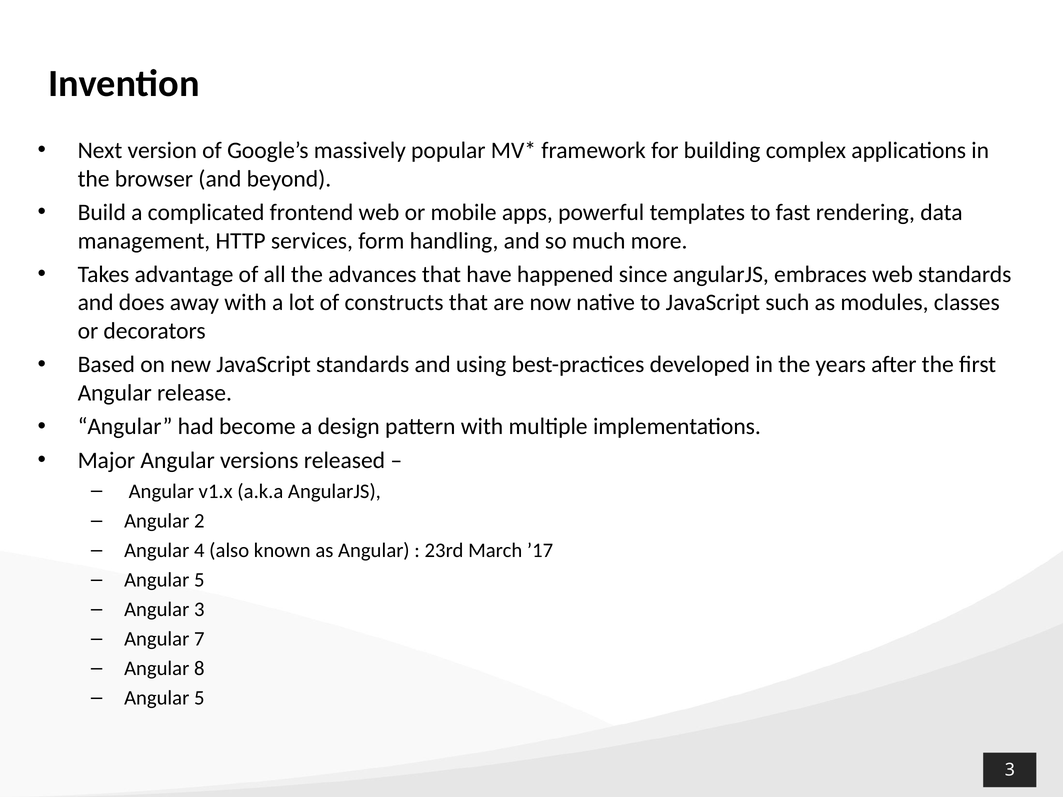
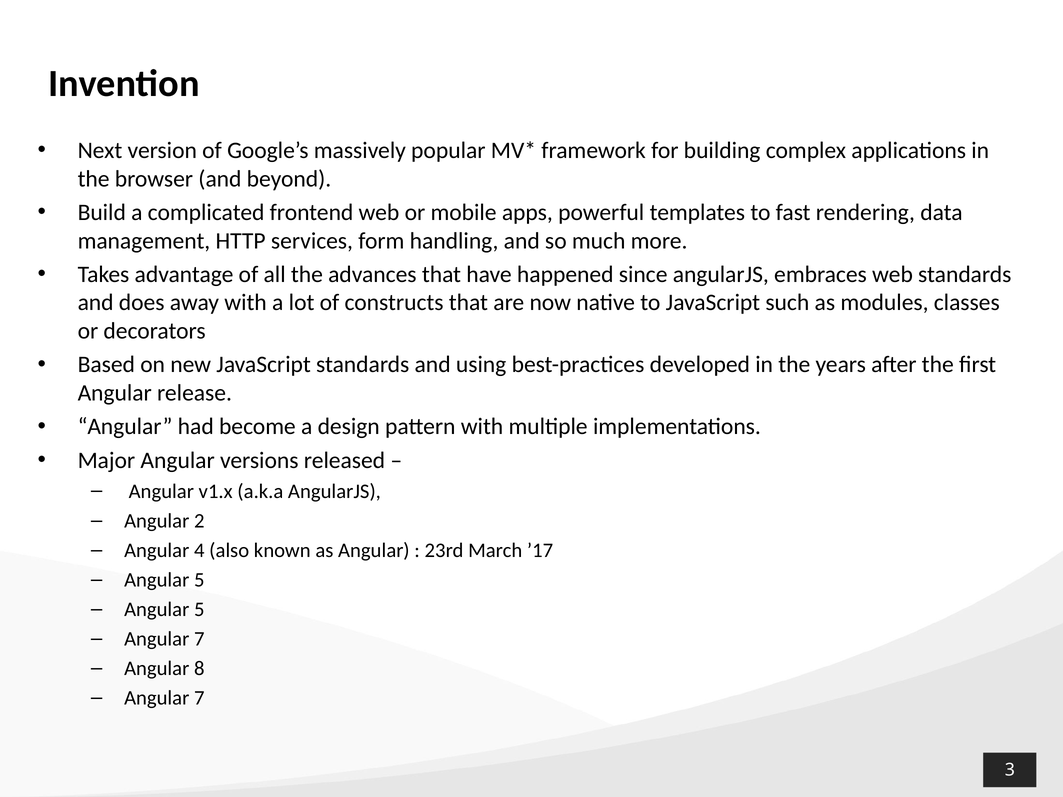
3 at (199, 610): 3 -> 5
5 at (199, 698): 5 -> 7
